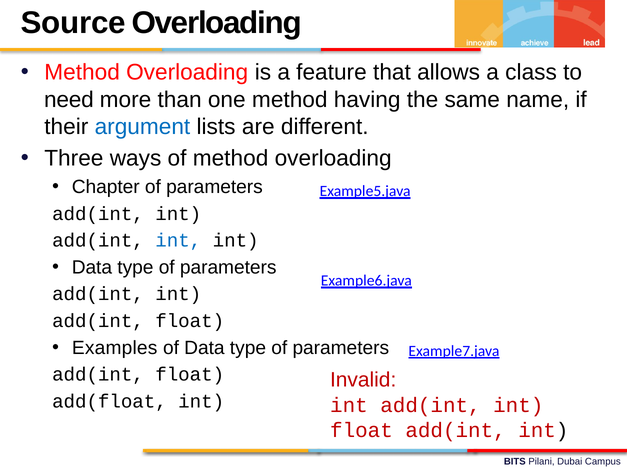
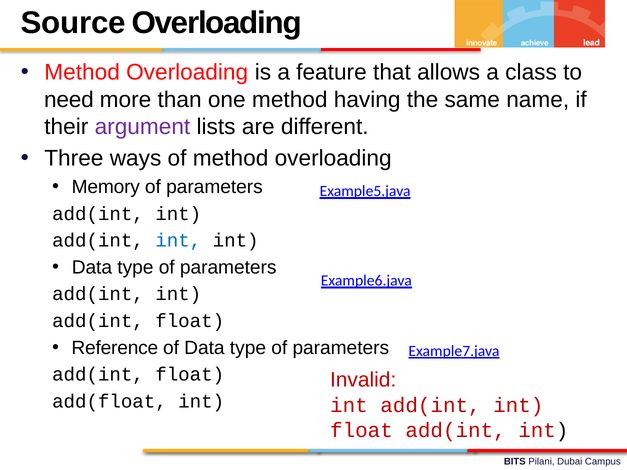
argument colour: blue -> purple
Chapter: Chapter -> Memory
Examples: Examples -> Reference
